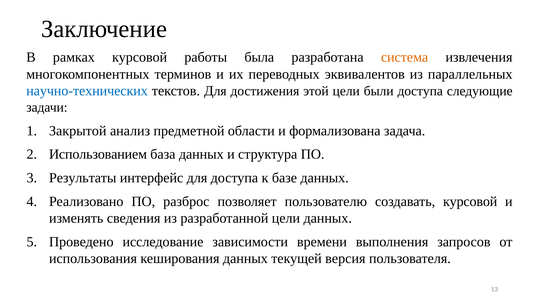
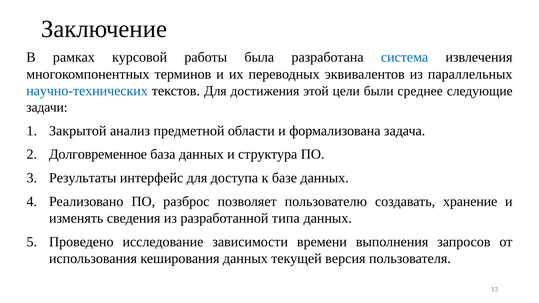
система colour: orange -> blue
были доступа: доступа -> среднее
Использованием: Использованием -> Долговременное
создавать курсовой: курсовой -> хранение
разработанной цели: цели -> типа
